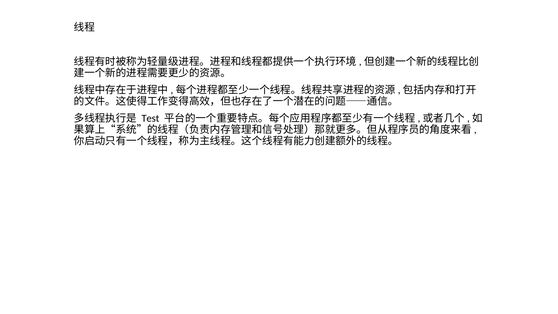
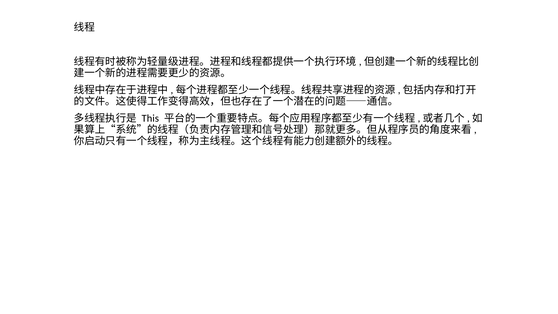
Test: Test -> This
